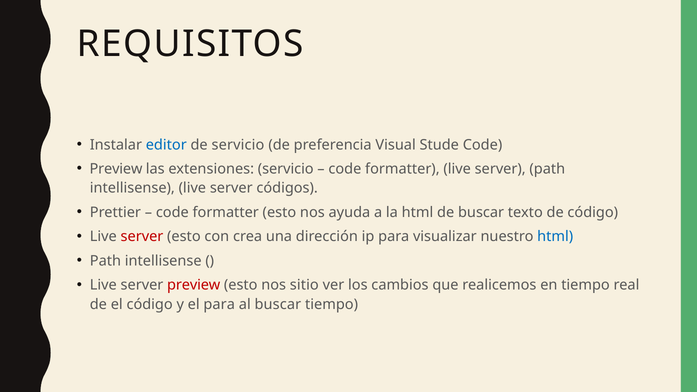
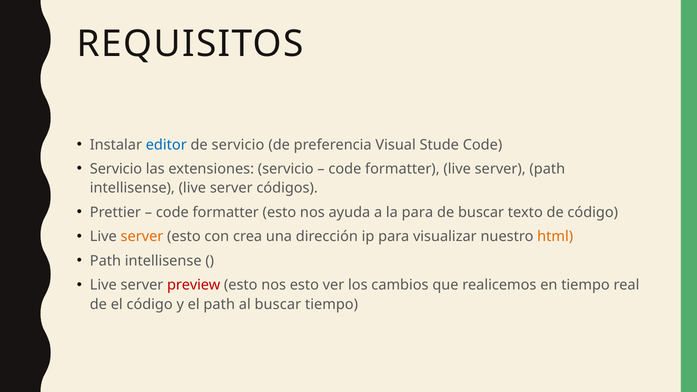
Preview at (116, 169): Preview -> Servicio
la html: html -> para
server at (142, 237) colour: red -> orange
html at (555, 237) colour: blue -> orange
nos sitio: sitio -> esto
el para: para -> path
